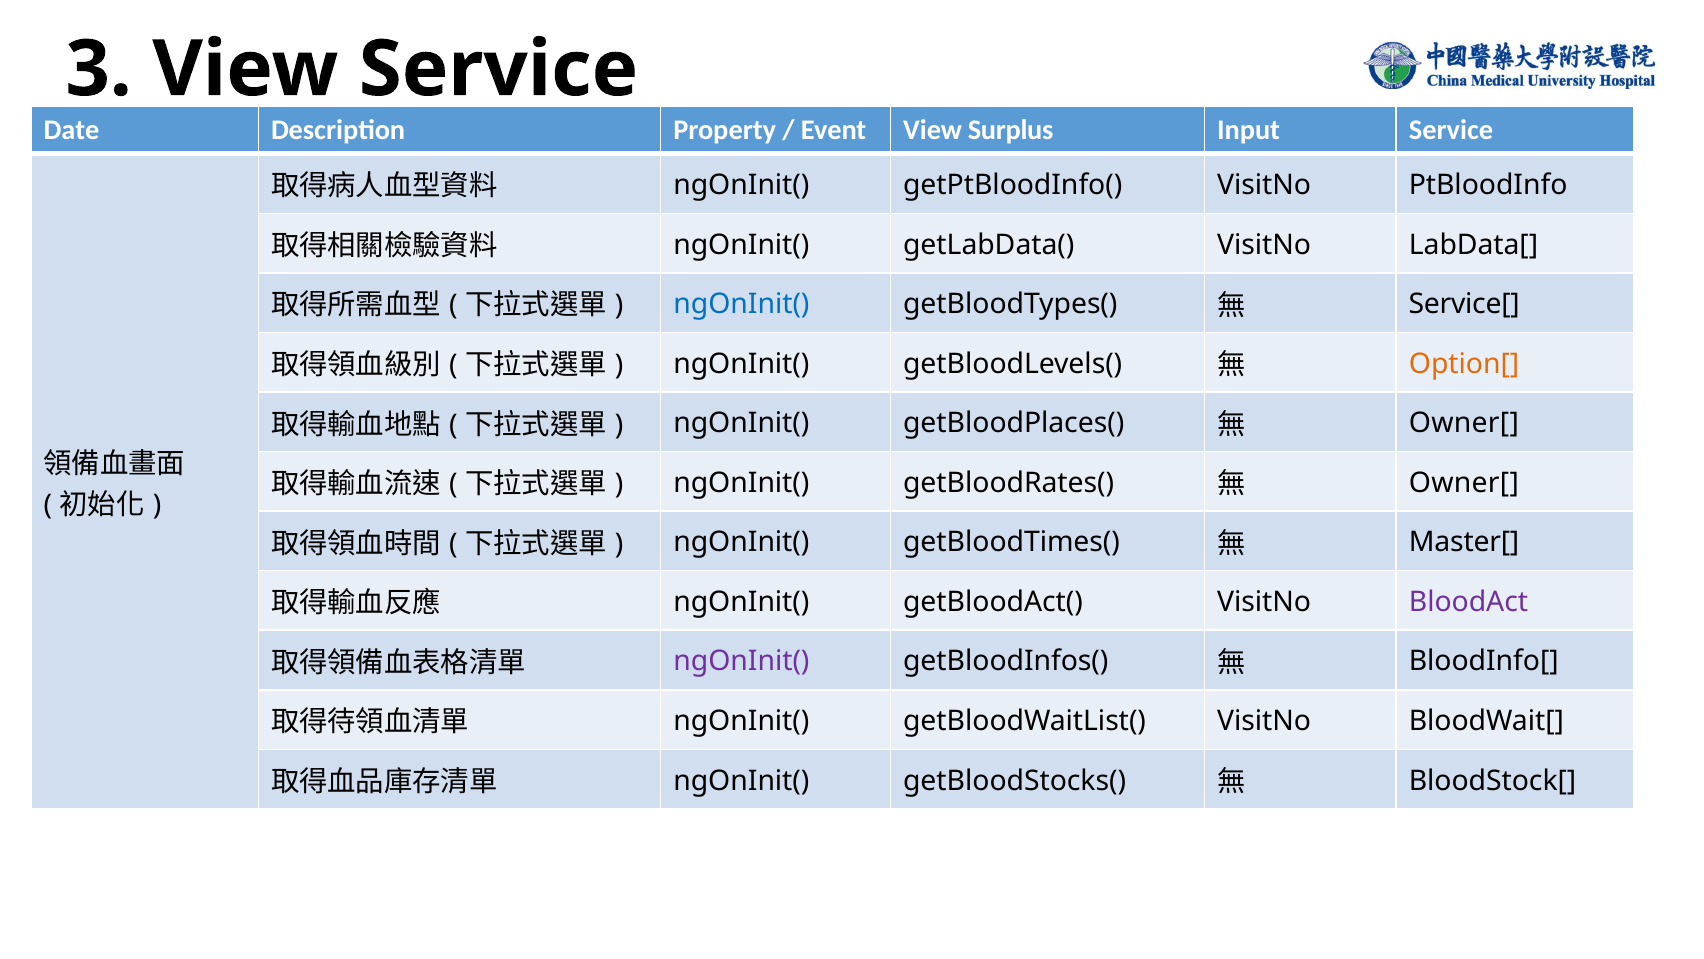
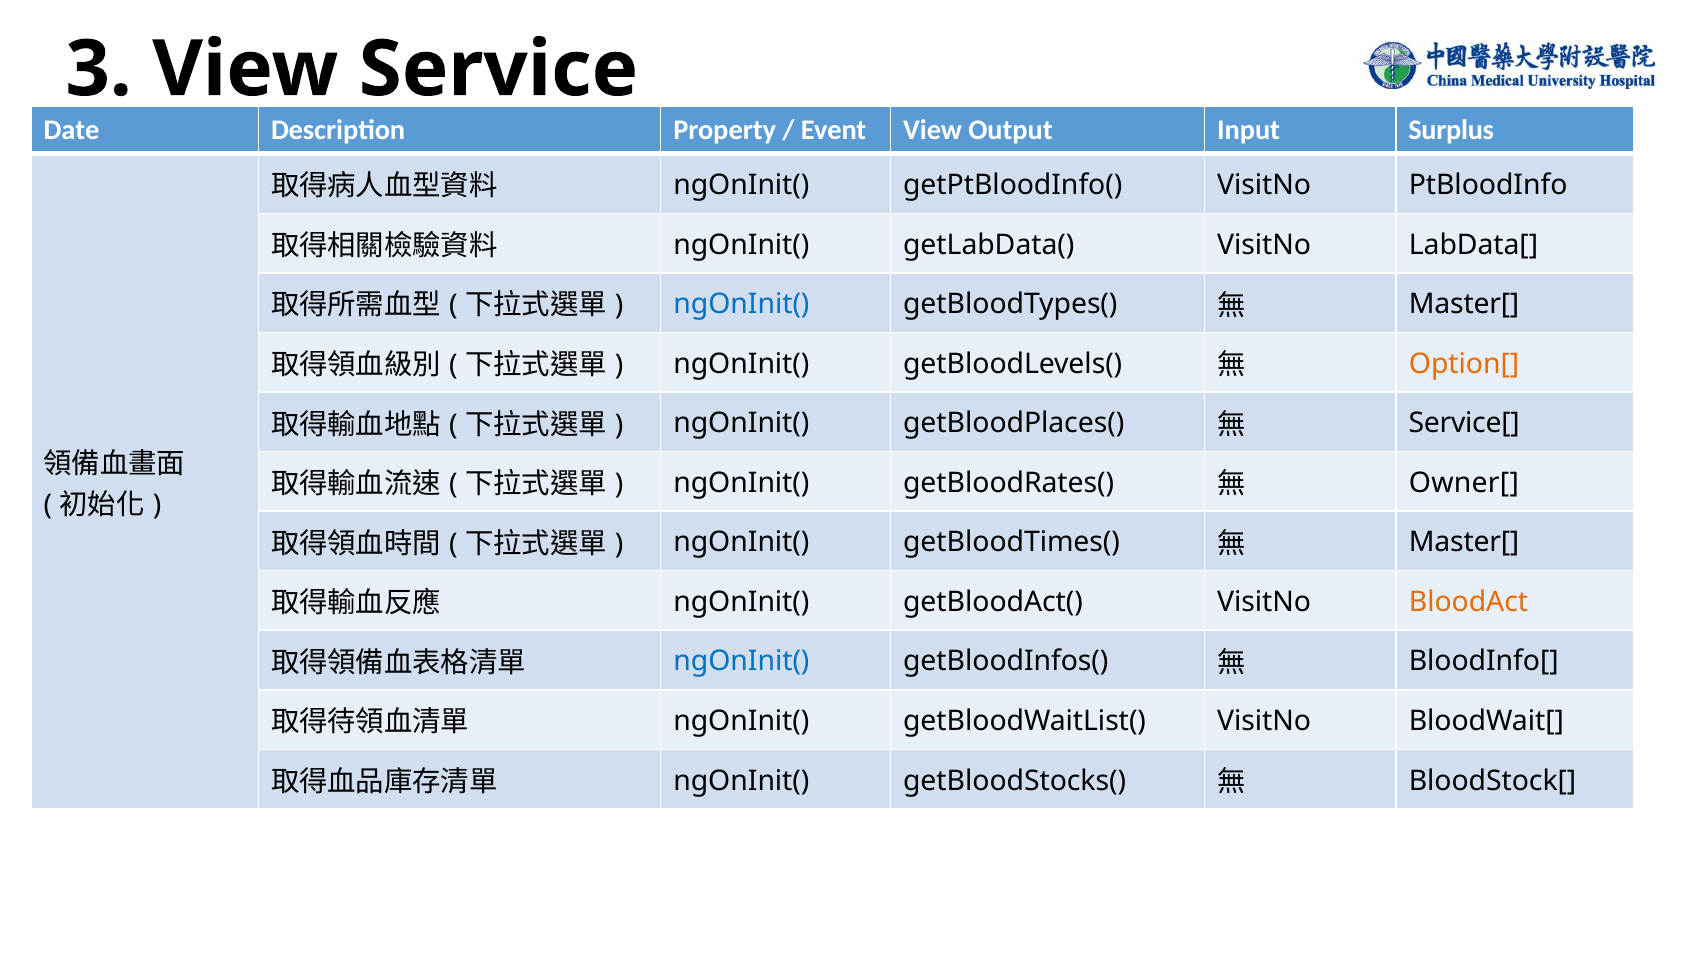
Surplus: Surplus -> Output
Input Service: Service -> Surplus
Service[ at (1464, 304): Service[ -> Master[
Owner[ at (1464, 423): Owner[ -> Service[
BloodAct colour: purple -> orange
ngOnInit( at (741, 661) colour: purple -> blue
